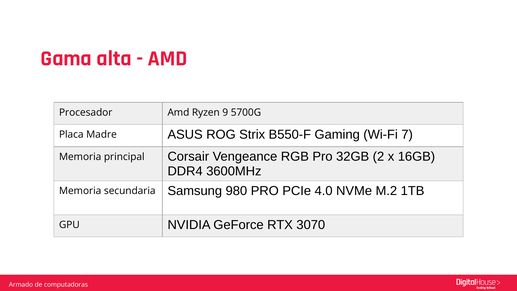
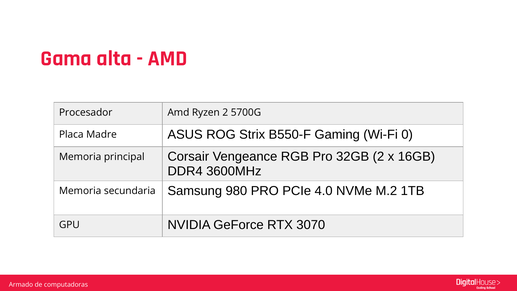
Ryzen 9: 9 -> 2
7: 7 -> 0
